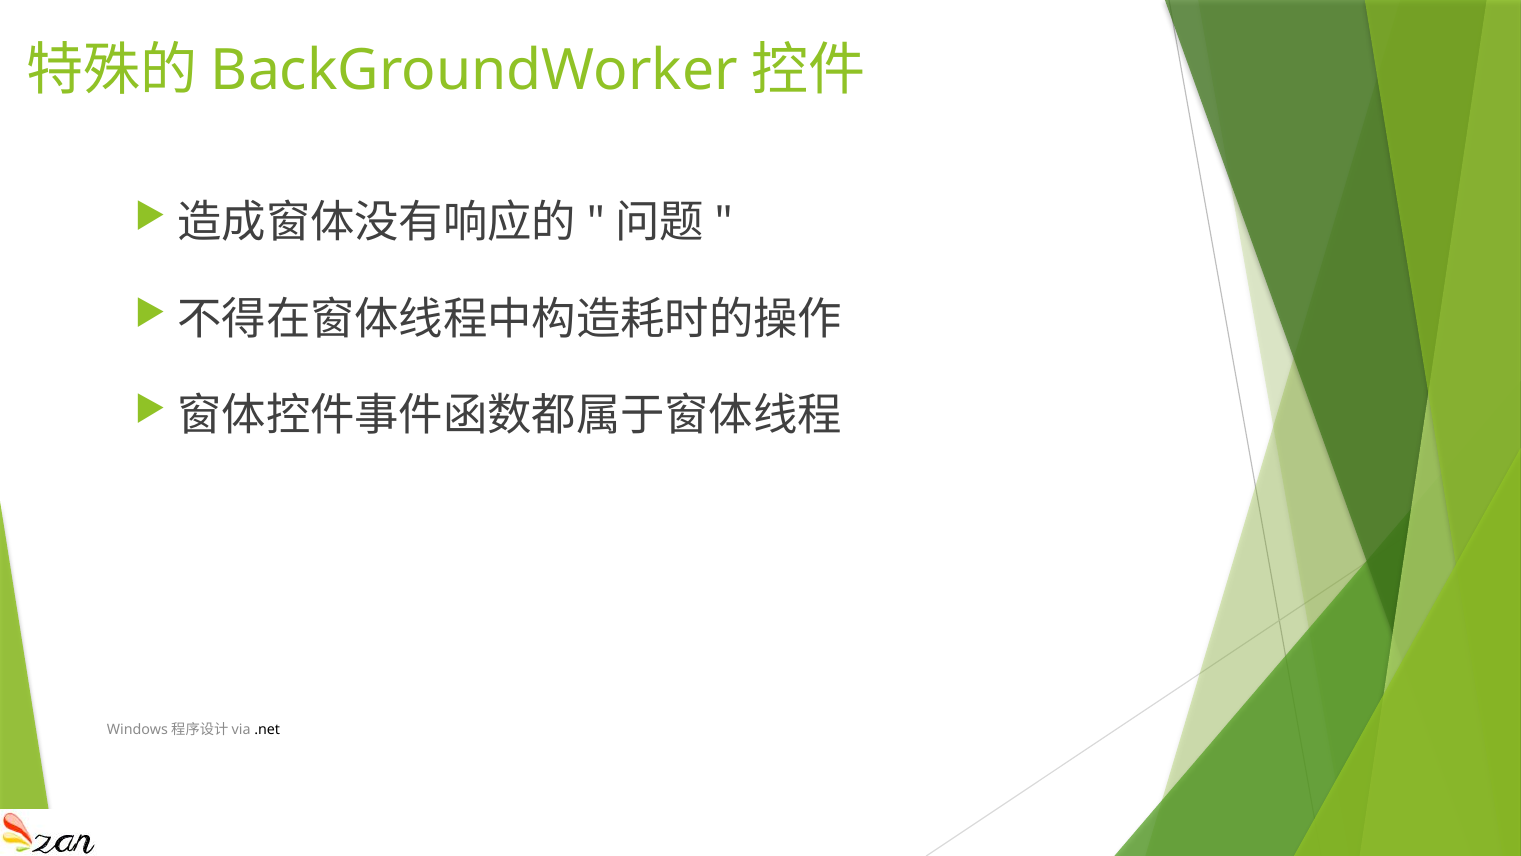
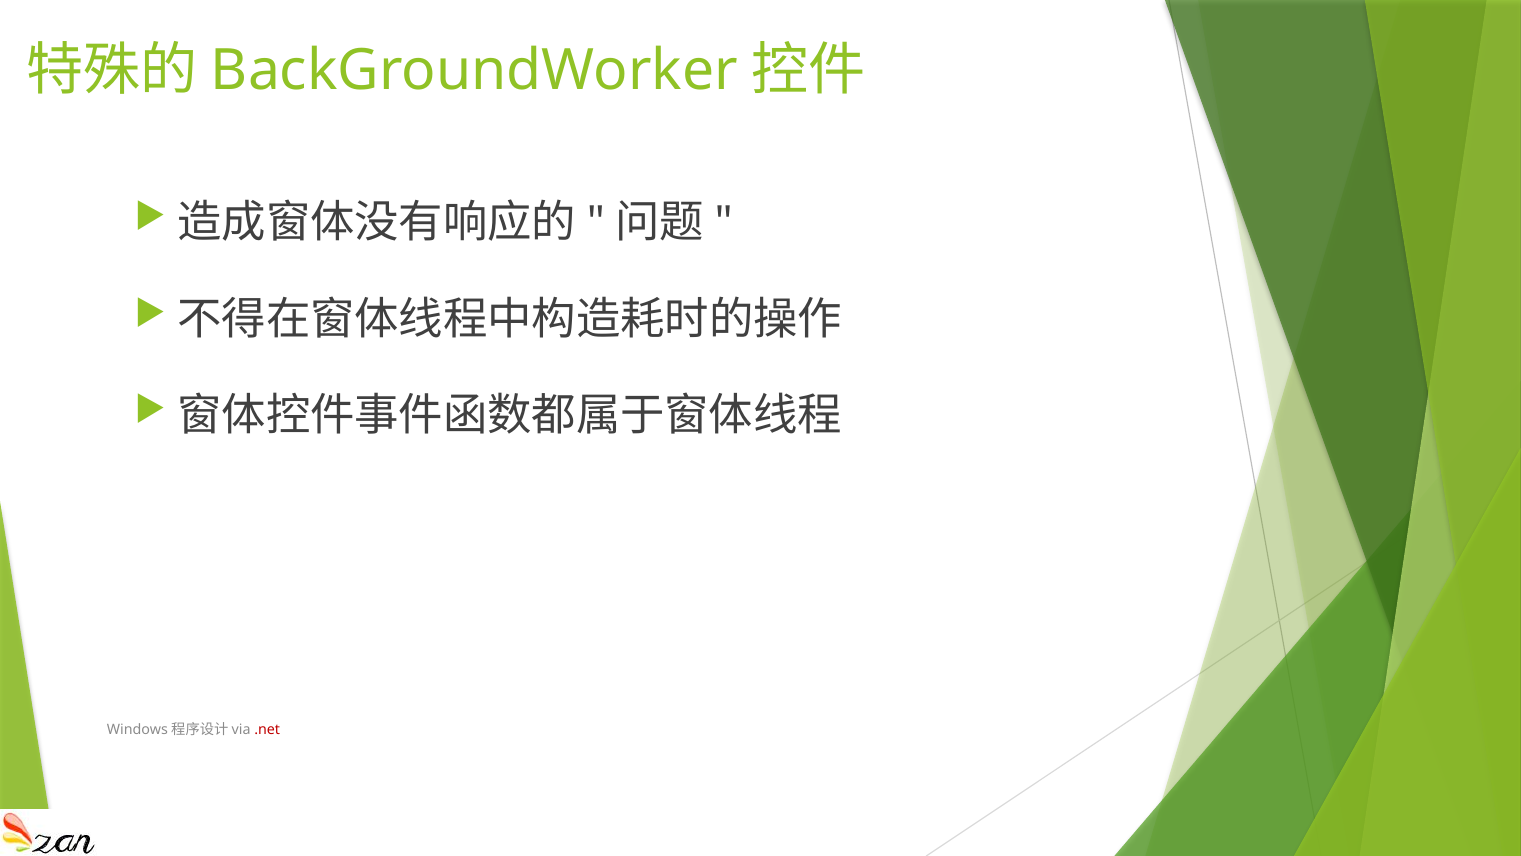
.net colour: black -> red
